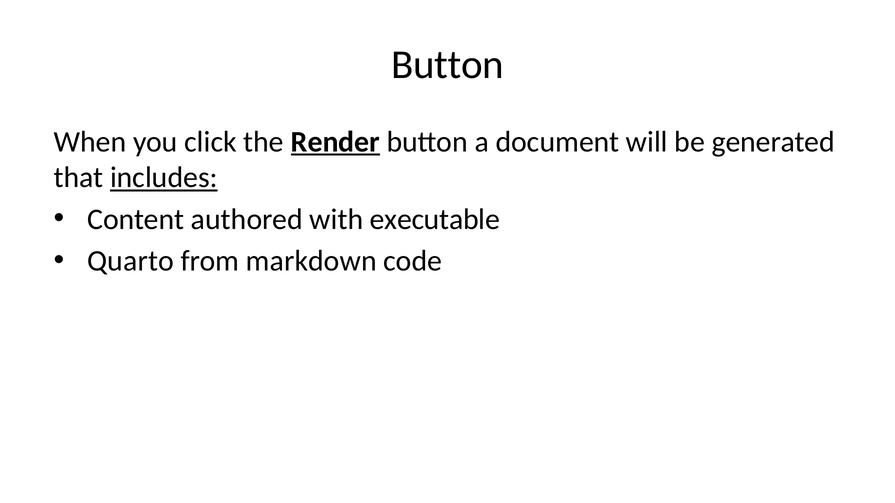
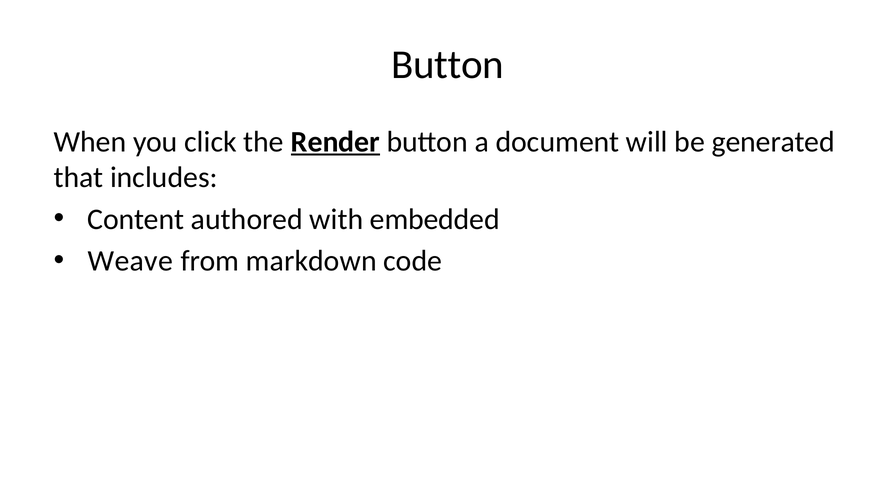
includes underline: present -> none
executable: executable -> embedded
Quarto: Quarto -> Weave
